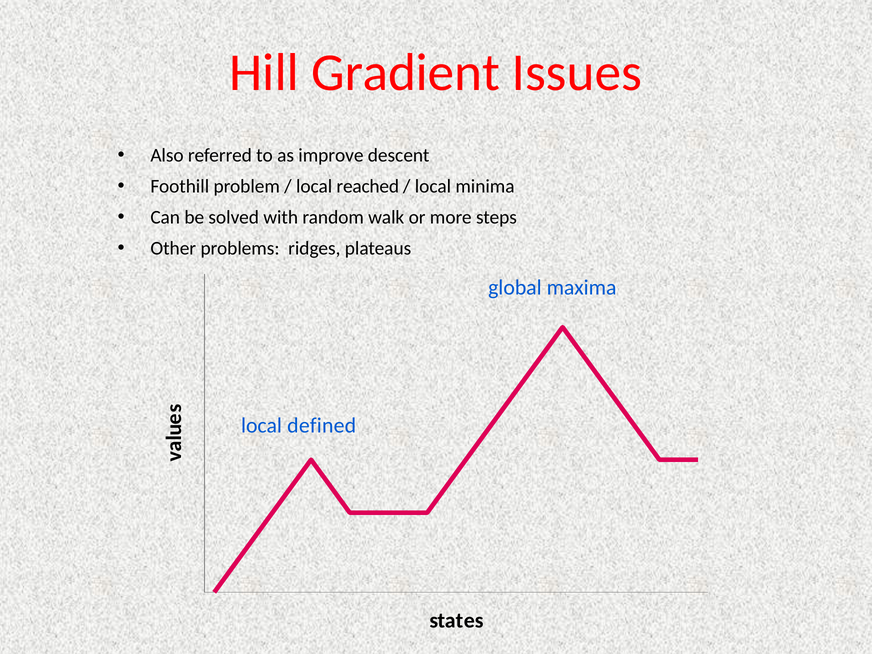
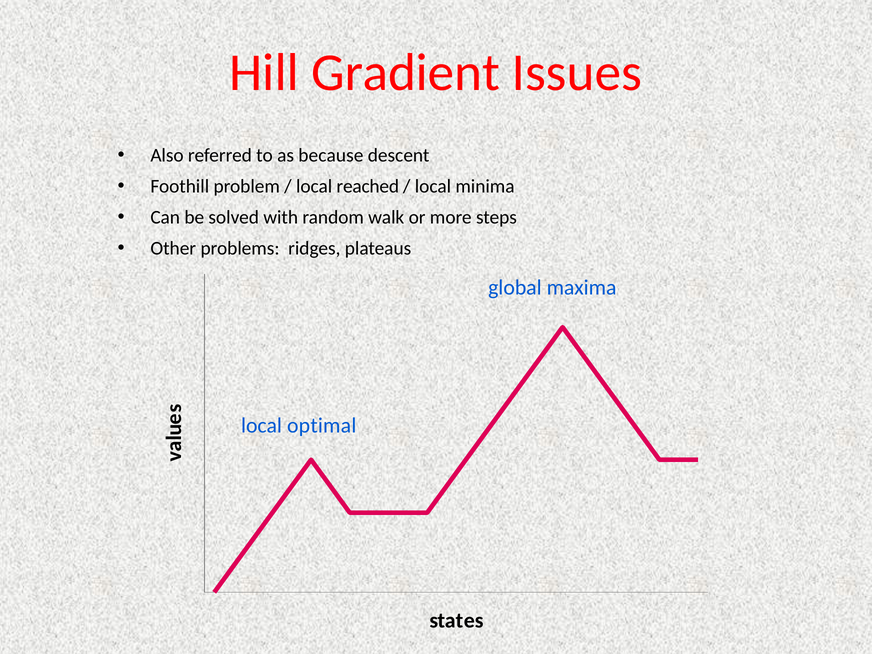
improve: improve -> because
defined: defined -> optimal
